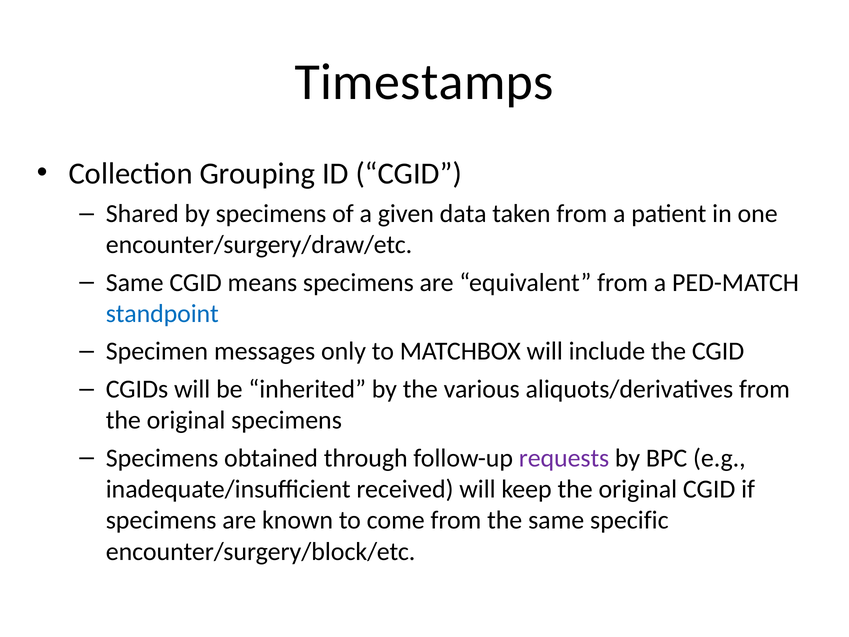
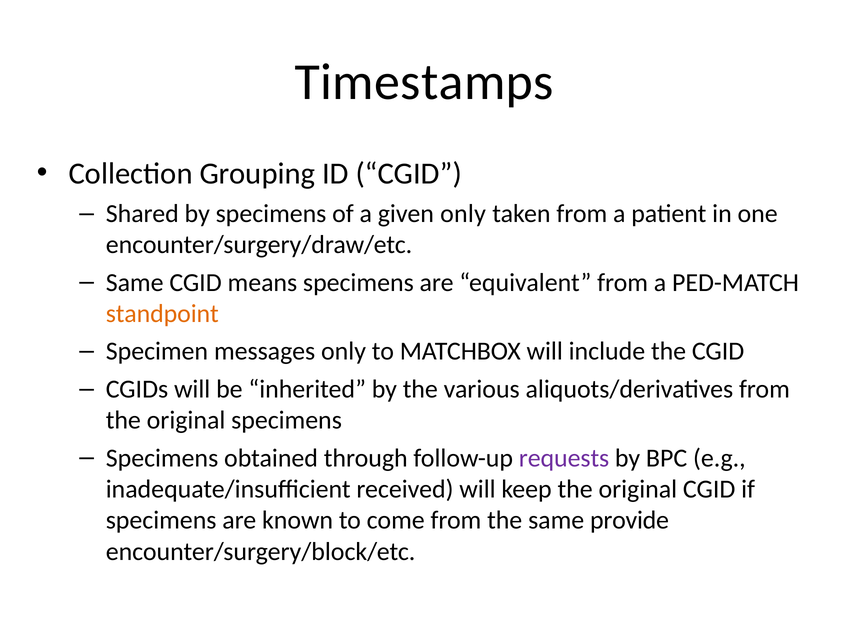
given data: data -> only
standpoint colour: blue -> orange
specific: specific -> provide
